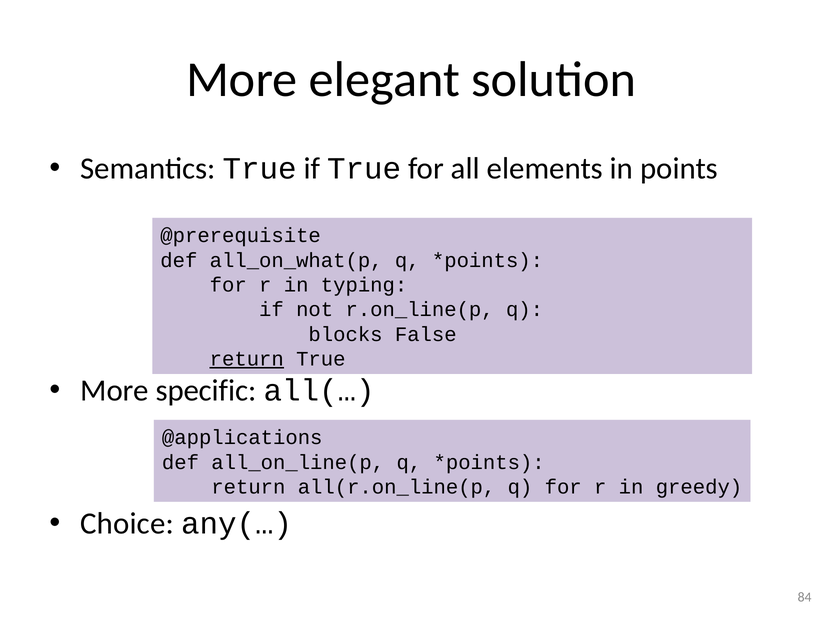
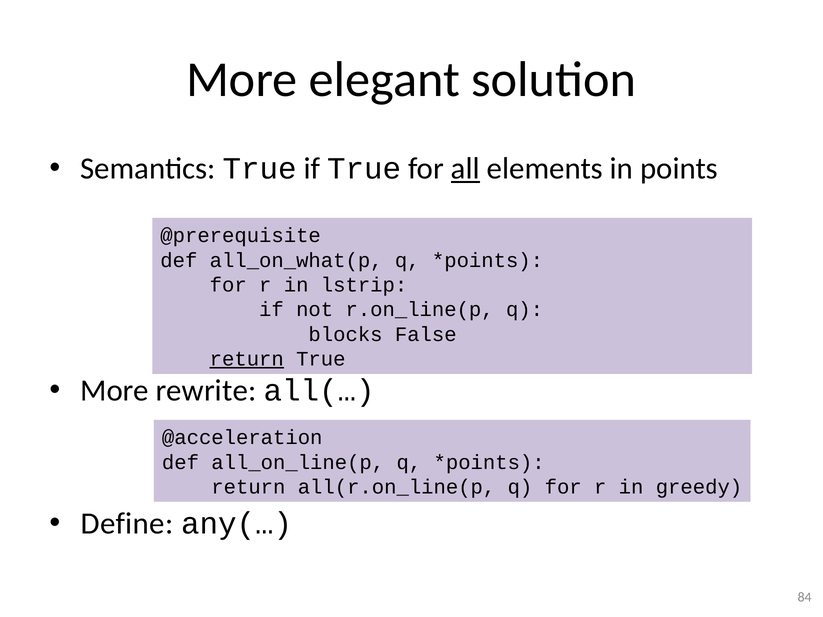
all underline: none -> present
typing: typing -> lstrip
specific: specific -> rewrite
@applications: @applications -> @acceleration
Choice: Choice -> Define
